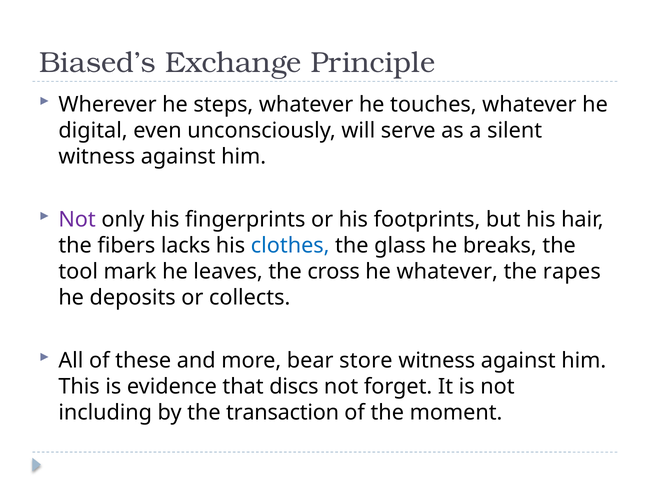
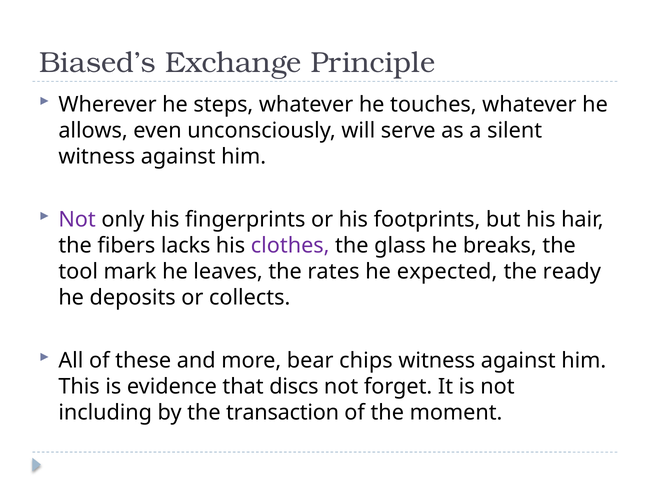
digital: digital -> allows
clothes colour: blue -> purple
cross: cross -> rates
he whatever: whatever -> expected
rapes: rapes -> ready
store: store -> chips
